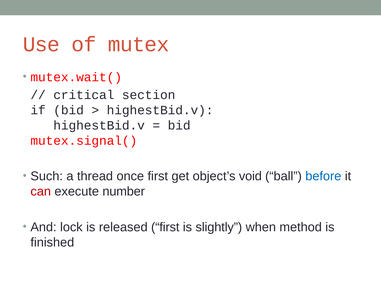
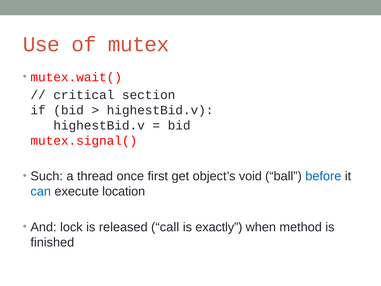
can colour: red -> blue
number: number -> location
released first: first -> call
slightly: slightly -> exactly
